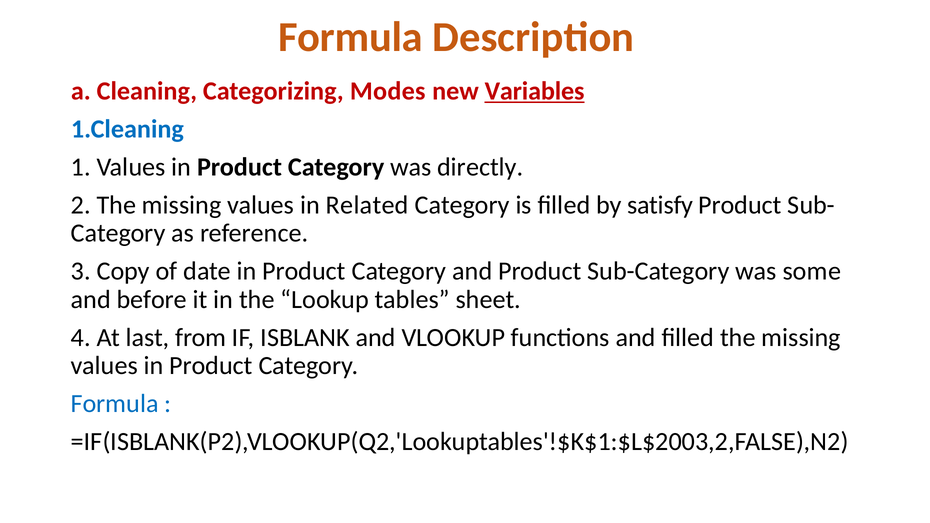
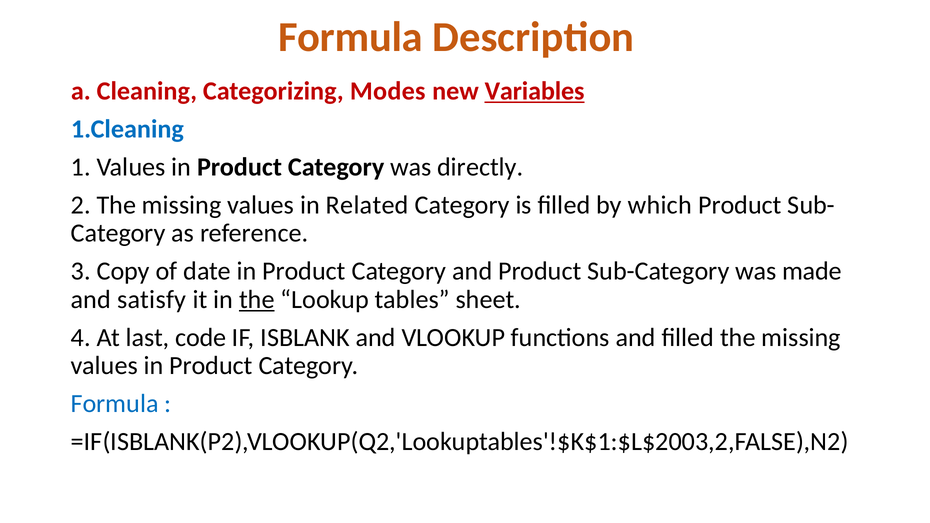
satisfy: satisfy -> which
some: some -> made
before: before -> satisfy
the at (257, 300) underline: none -> present
from: from -> code
